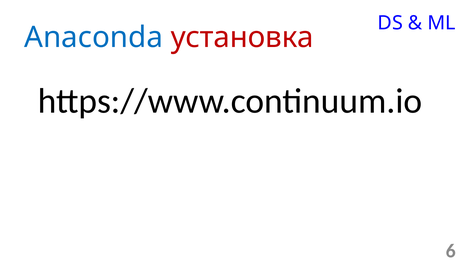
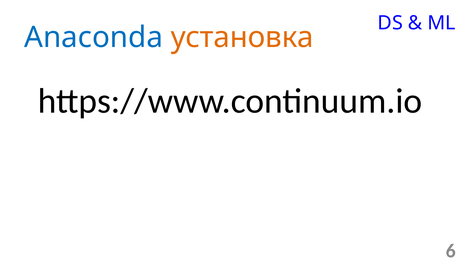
установка colour: red -> orange
